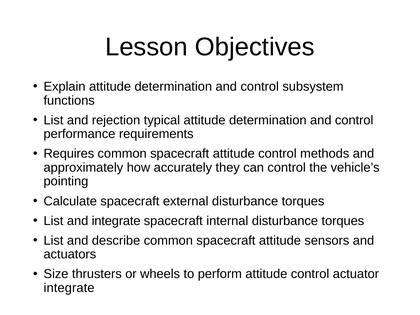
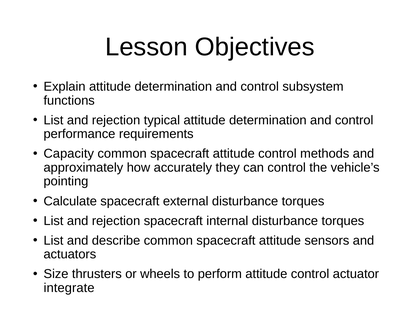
Requires: Requires -> Capacity
integrate at (116, 221): integrate -> rejection
